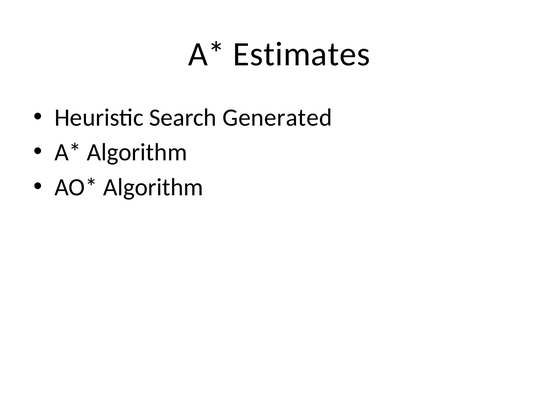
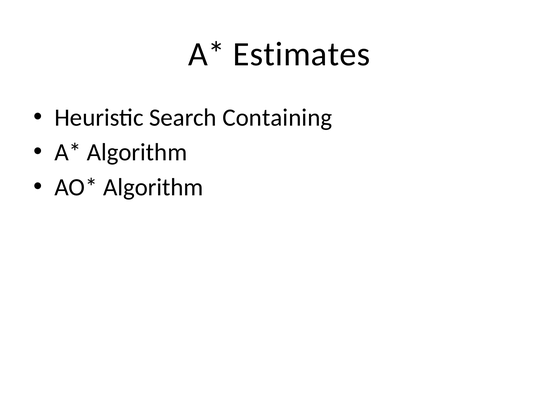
Generated: Generated -> Containing
